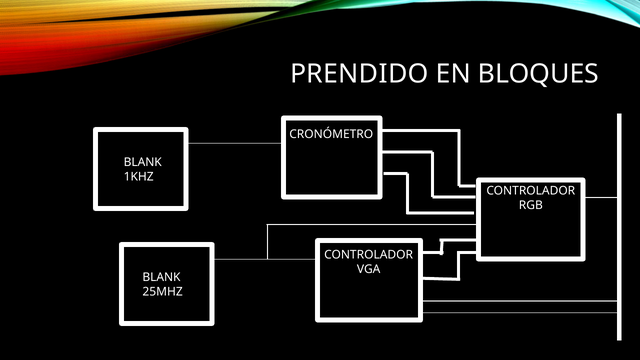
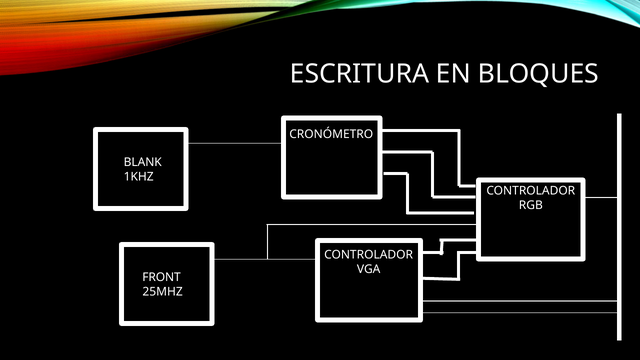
PRENDIDO: PRENDIDO -> ESCRITURA
BLANK at (161, 277): BLANK -> FRONT
